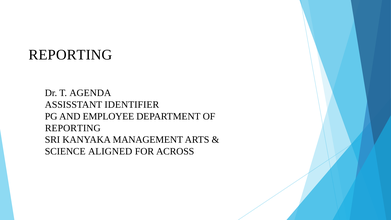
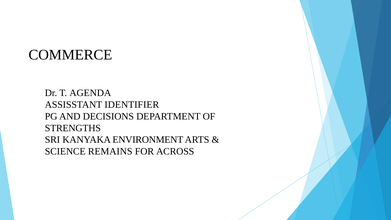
REPORTING at (70, 55): REPORTING -> COMMERCE
EMPLOYEE: EMPLOYEE -> DECISIONS
REPORTING at (73, 128): REPORTING -> STRENGTHS
MANAGEMENT: MANAGEMENT -> ENVIRONMENT
ALIGNED: ALIGNED -> REMAINS
